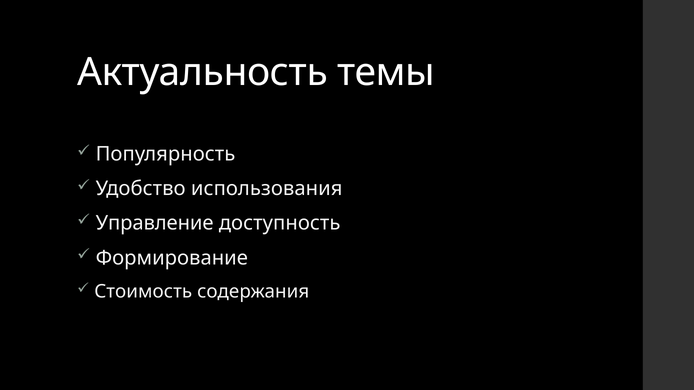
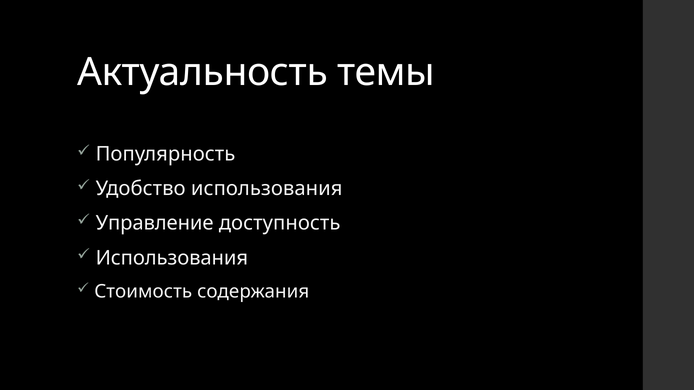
Формирование at (172, 258): Формирование -> Использования
